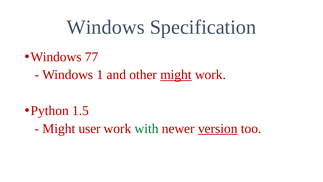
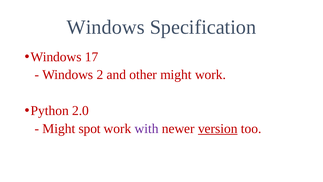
77: 77 -> 17
1: 1 -> 2
might at (176, 75) underline: present -> none
1.5: 1.5 -> 2.0
user: user -> spot
with colour: green -> purple
